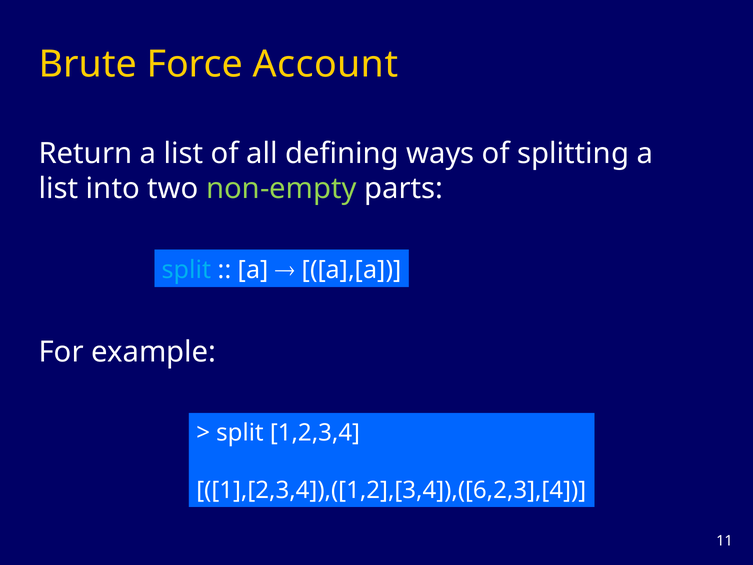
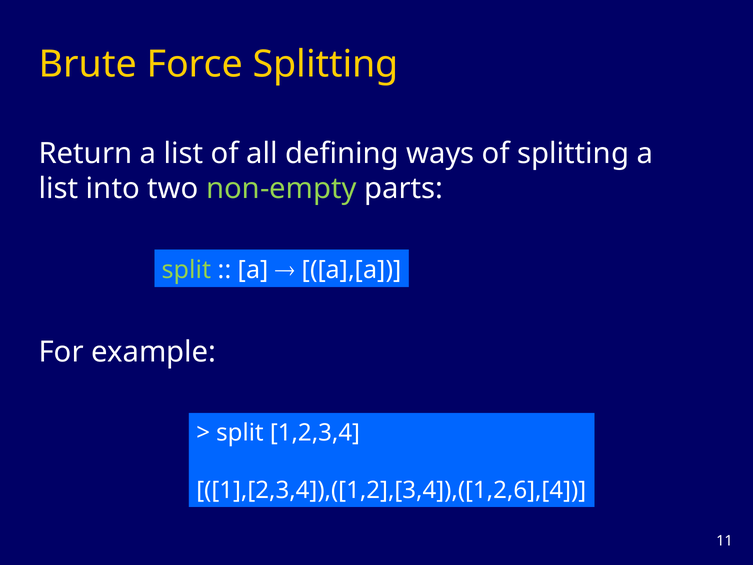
Force Account: Account -> Splitting
split at (187, 270) colour: light blue -> light green
1],[2,3,4]),([1,2],[3,4]),([6,2,3],[4: 1],[2,3,4]),([1,2],[3,4]),([6,2,3],[4 -> 1],[2,3,4]),([1,2],[3,4]),([1,2,6],[4
